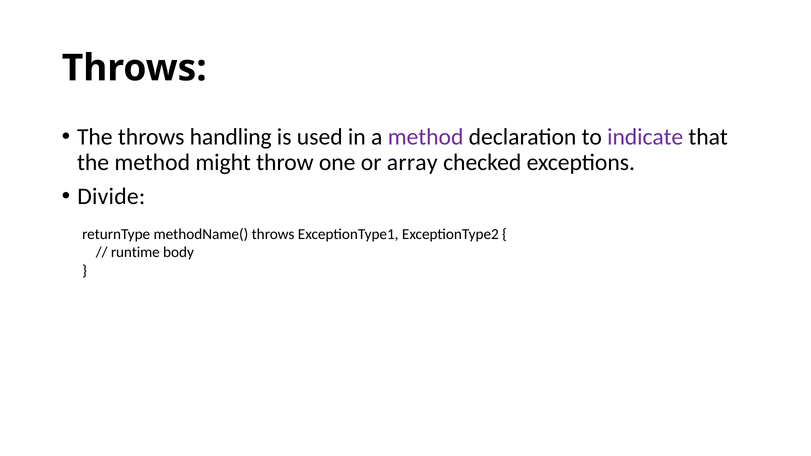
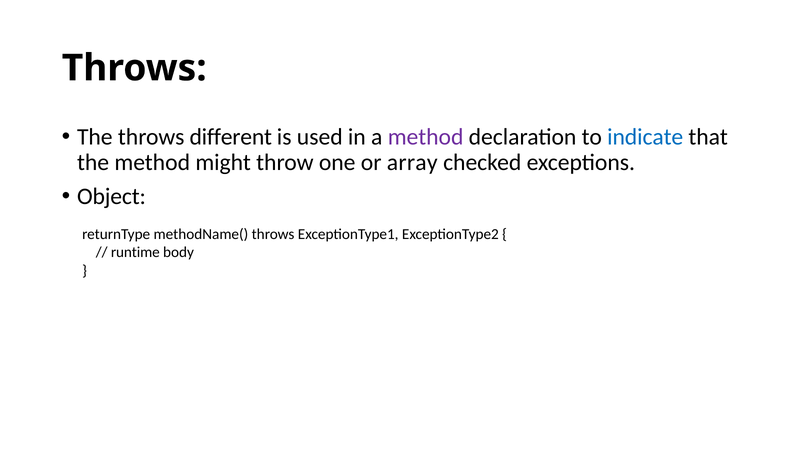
handling: handling -> different
indicate colour: purple -> blue
Divide: Divide -> Object
